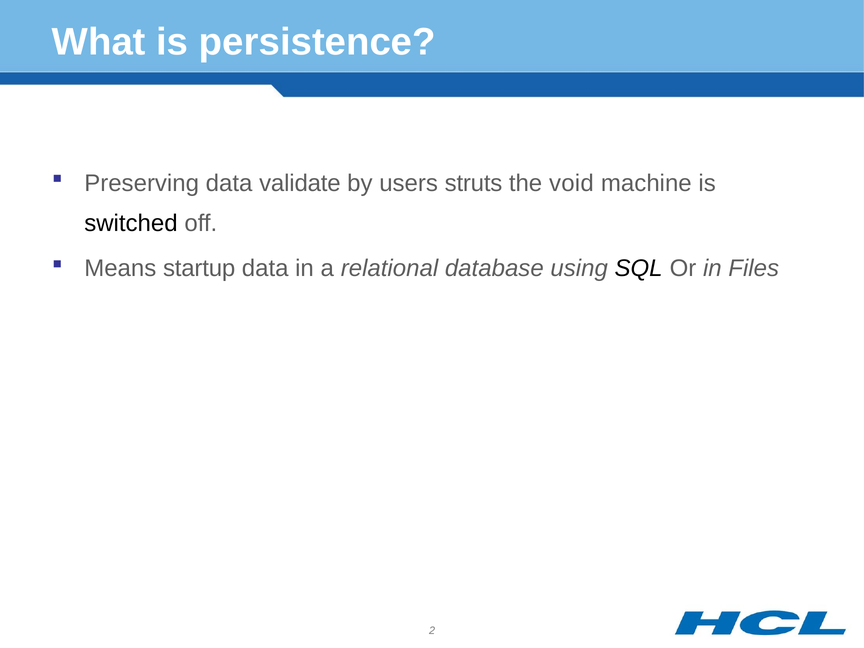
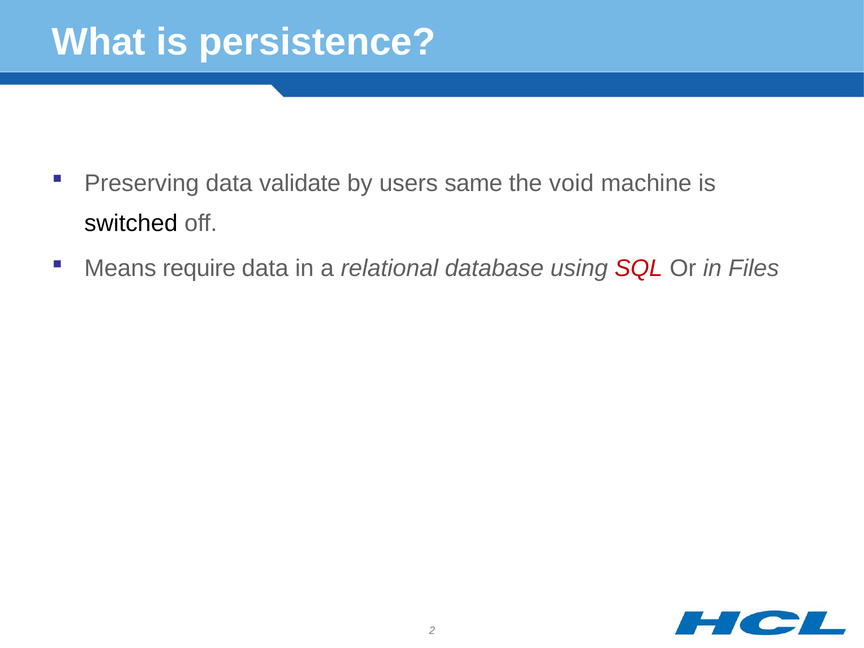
struts: struts -> same
startup: startup -> require
SQL colour: black -> red
